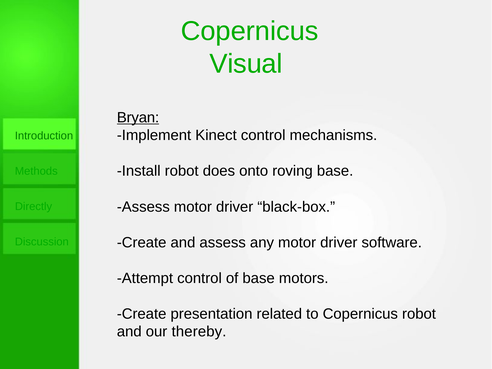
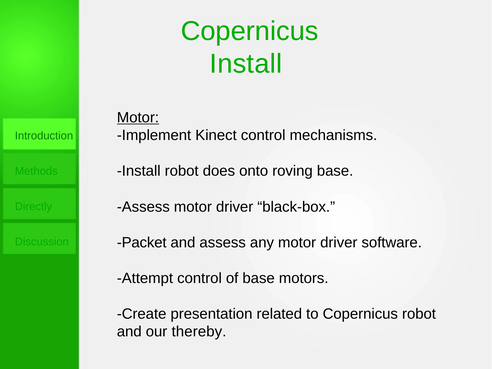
Visual at (246, 64): Visual -> Install
Bryan at (138, 118): Bryan -> Motor
Create at (142, 243): Create -> Packet
